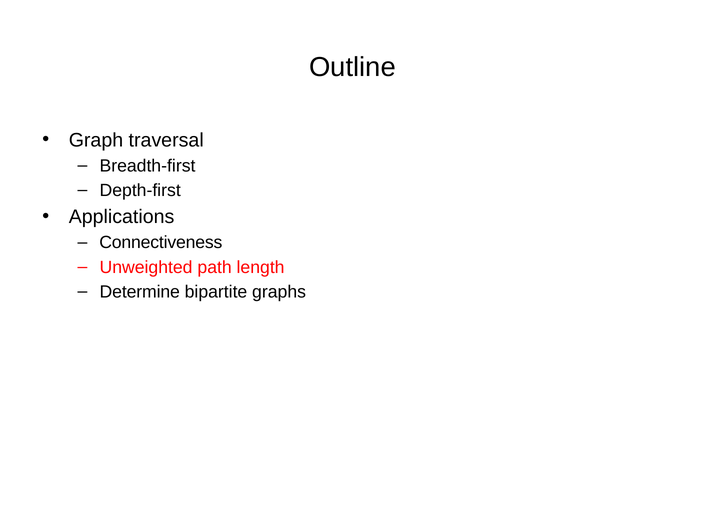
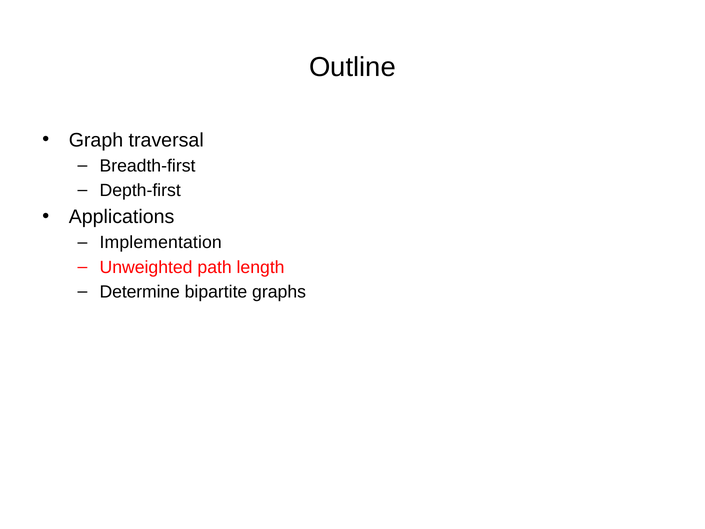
Connectiveness: Connectiveness -> Implementation
